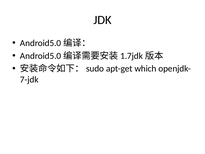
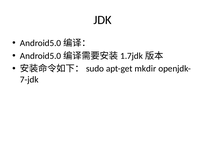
which: which -> mkdir
